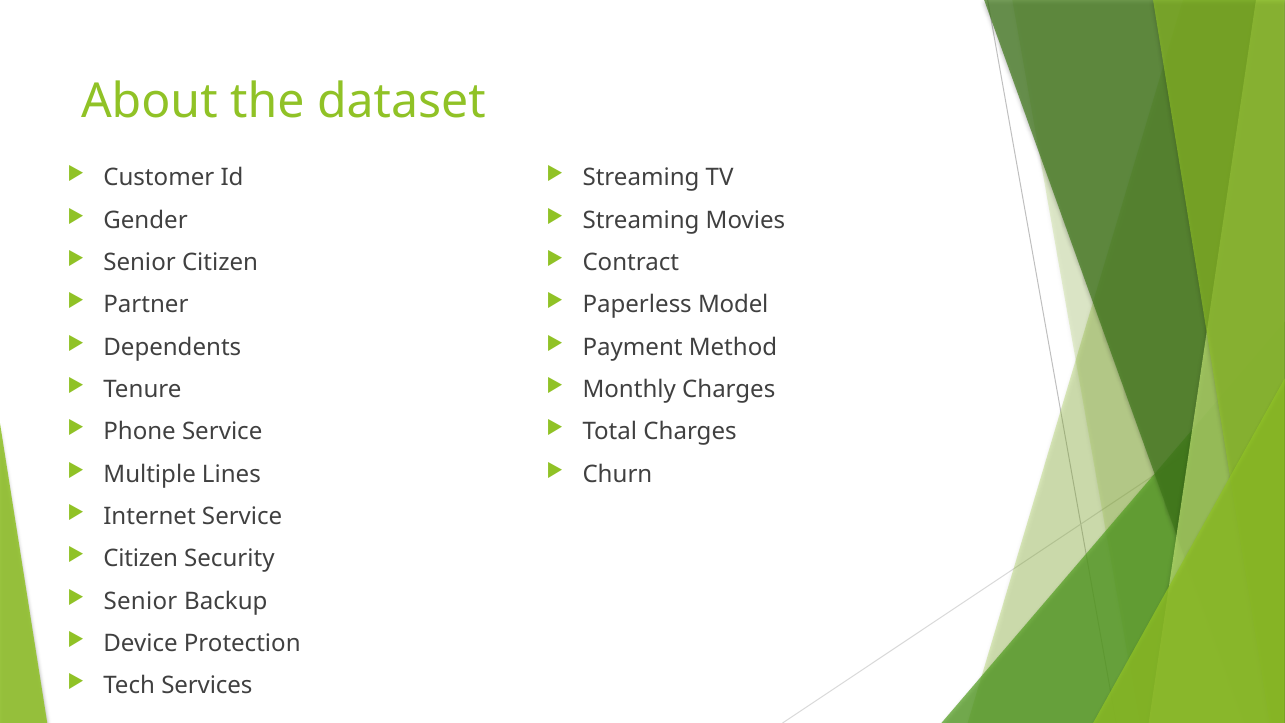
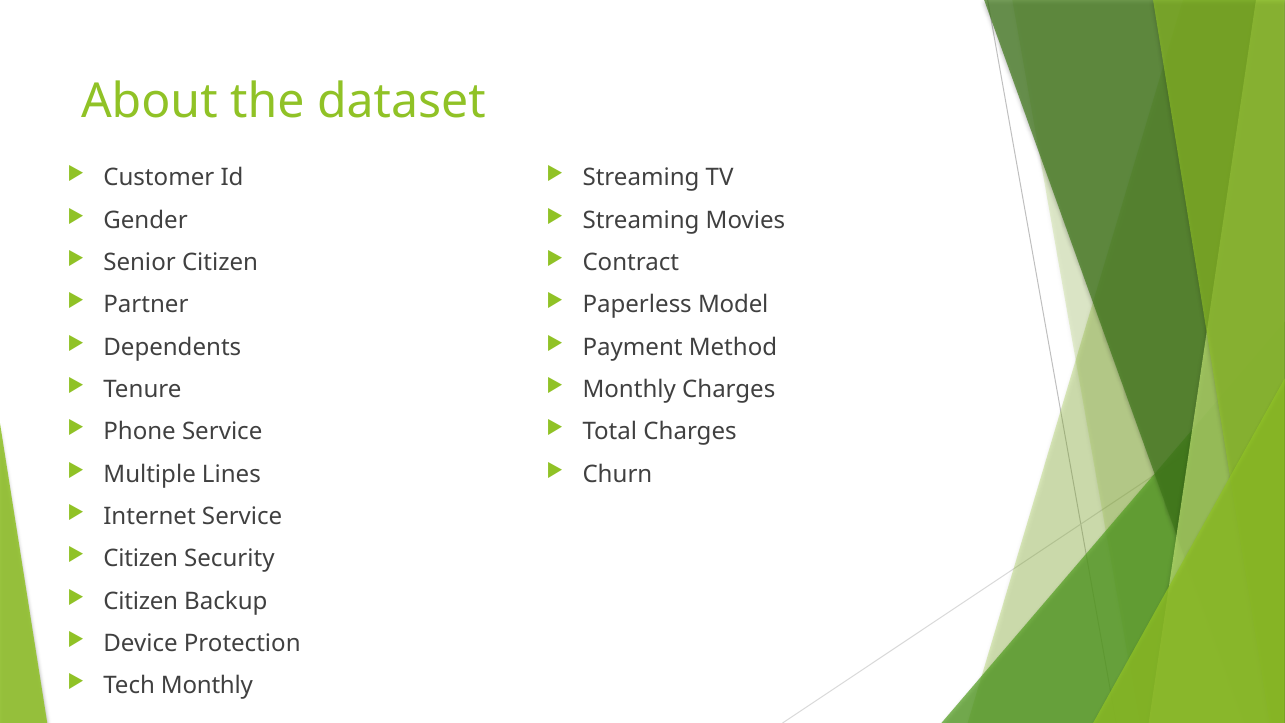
Senior at (141, 601): Senior -> Citizen
Tech Services: Services -> Monthly
